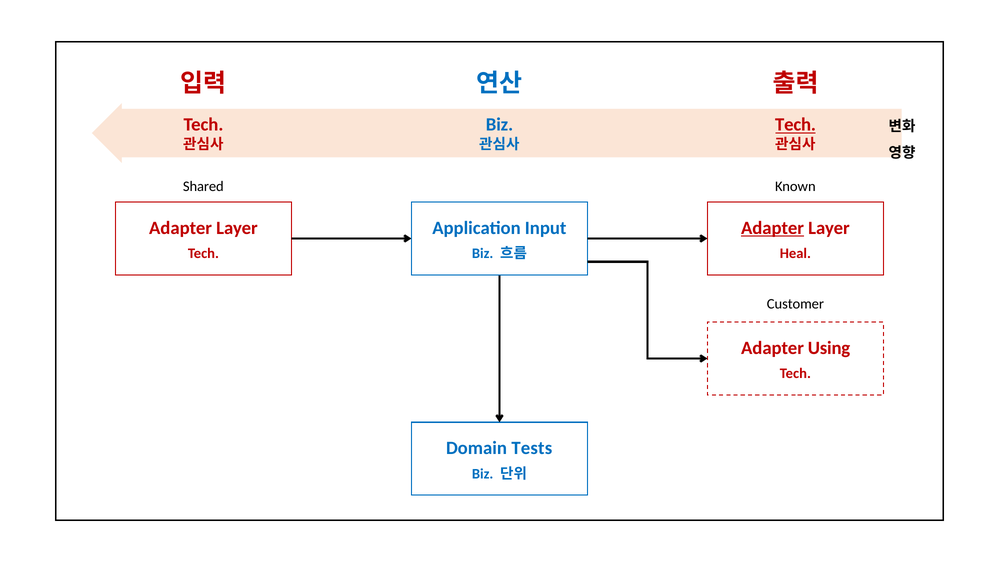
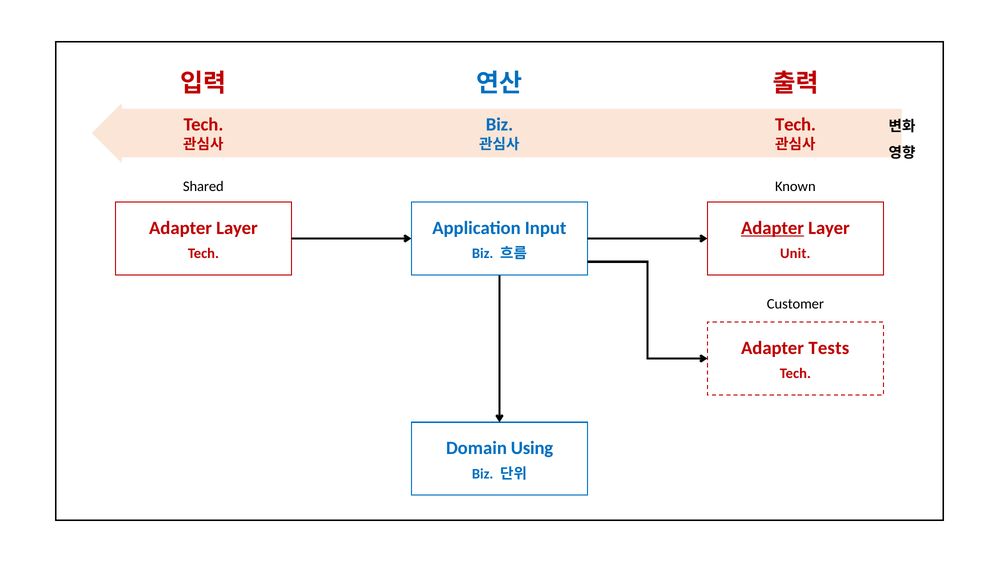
Tech at (796, 125) underline: present -> none
Heal: Heal -> Unit
Using: Using -> Tests
Tests: Tests -> Using
